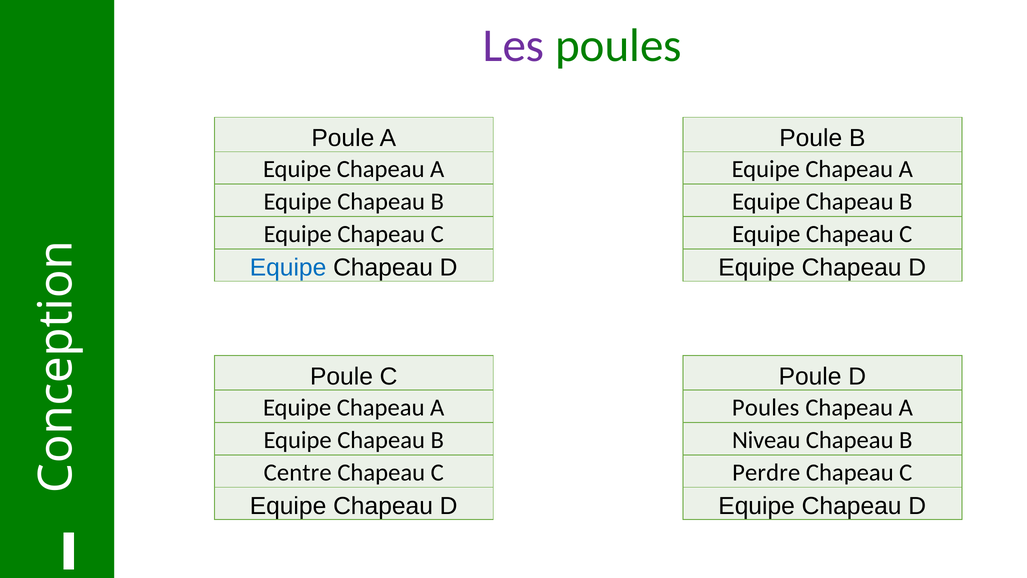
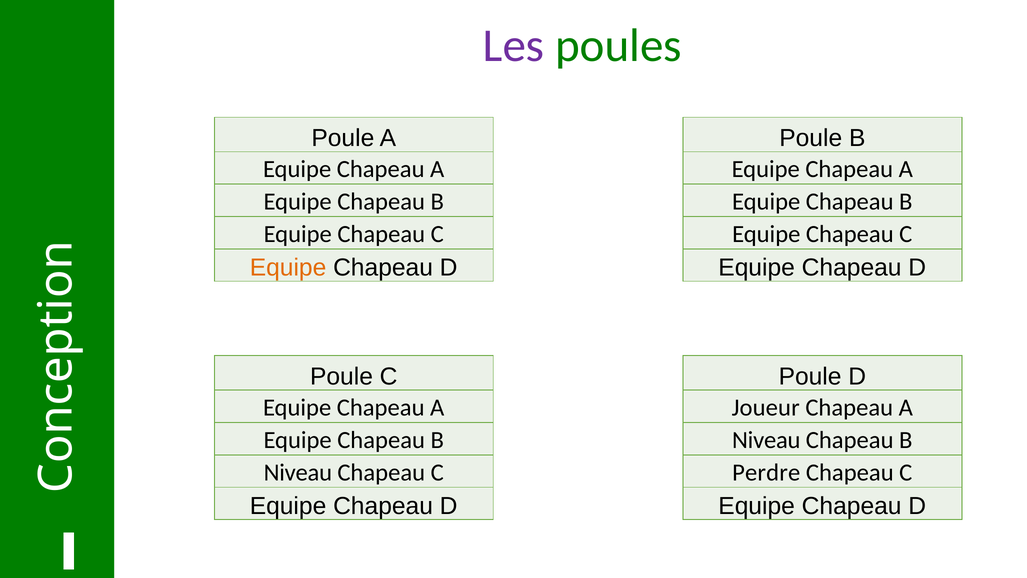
Equipe at (288, 268) colour: blue -> orange
Poules at (766, 408): Poules -> Joueur
Centre at (298, 472): Centre -> Niveau
